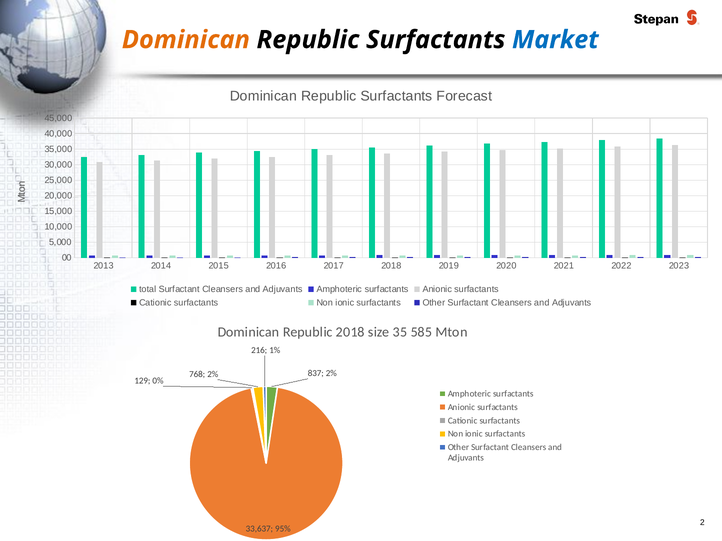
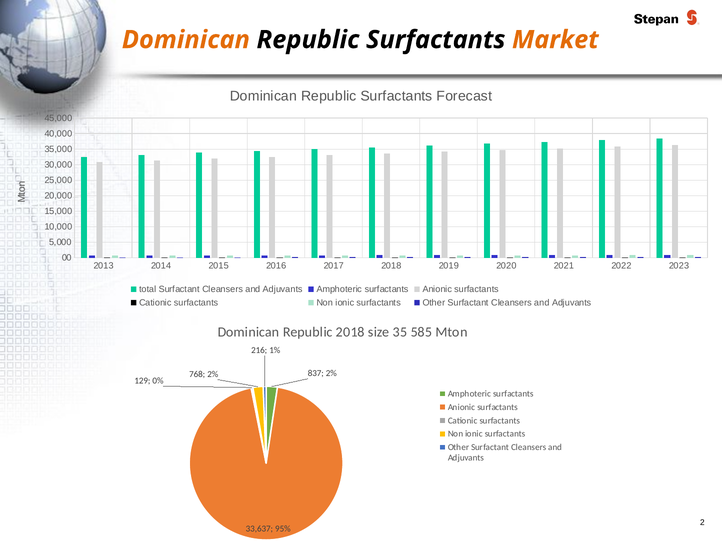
Market colour: blue -> orange
